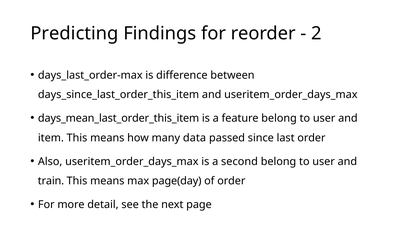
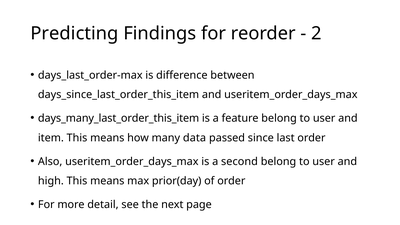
days_mean_last_order_this_item: days_mean_last_order_this_item -> days_many_last_order_this_item
train: train -> high
page(day: page(day -> prior(day
